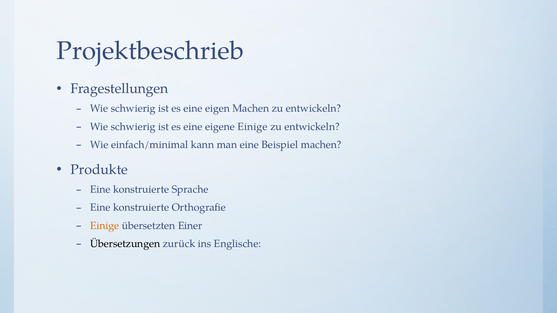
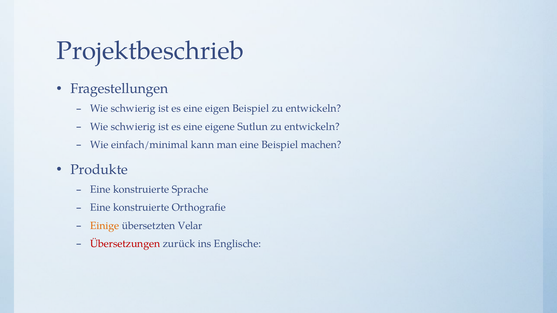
eigen Machen: Machen -> Beispiel
eigene Einige: Einige -> Sutlun
Einer: Einer -> Velar
Übersetzungen colour: black -> red
